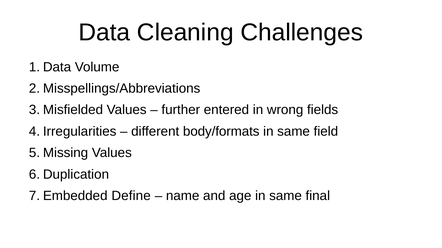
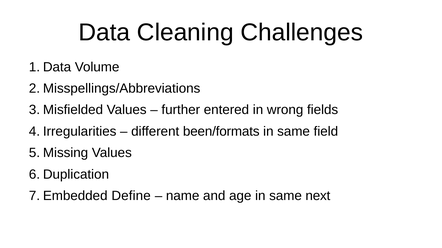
body/formats: body/formats -> been/formats
final: final -> next
